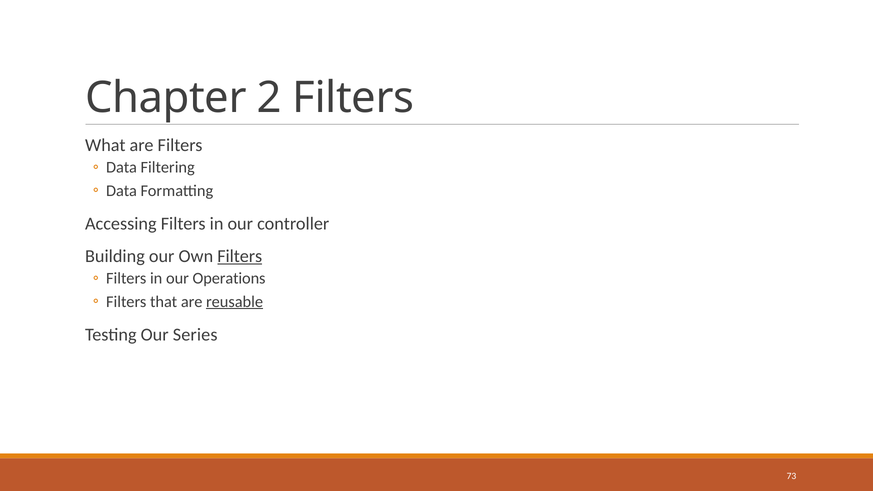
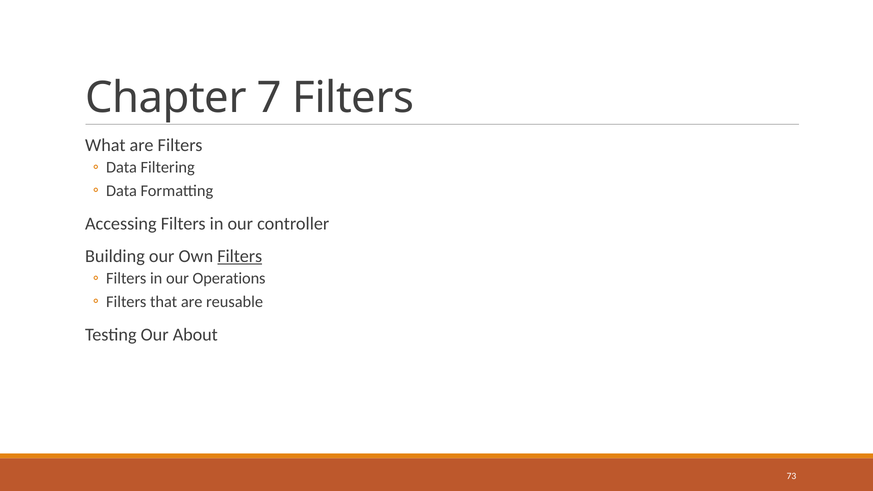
2: 2 -> 7
reusable underline: present -> none
Series: Series -> About
